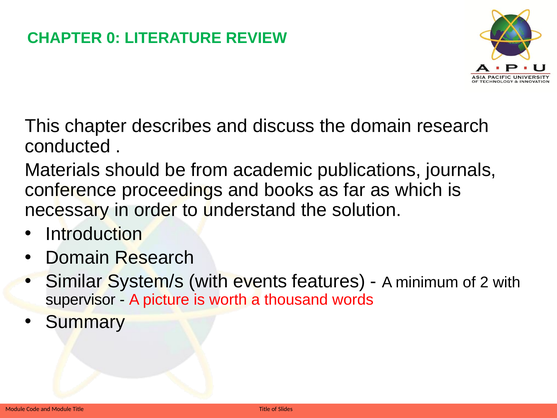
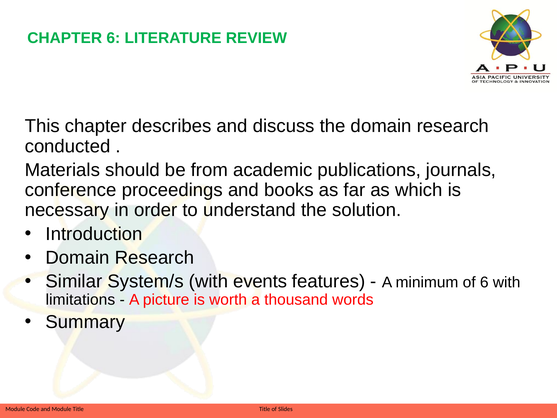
CHAPTER 0: 0 -> 6
of 2: 2 -> 6
supervisor: supervisor -> limitations
